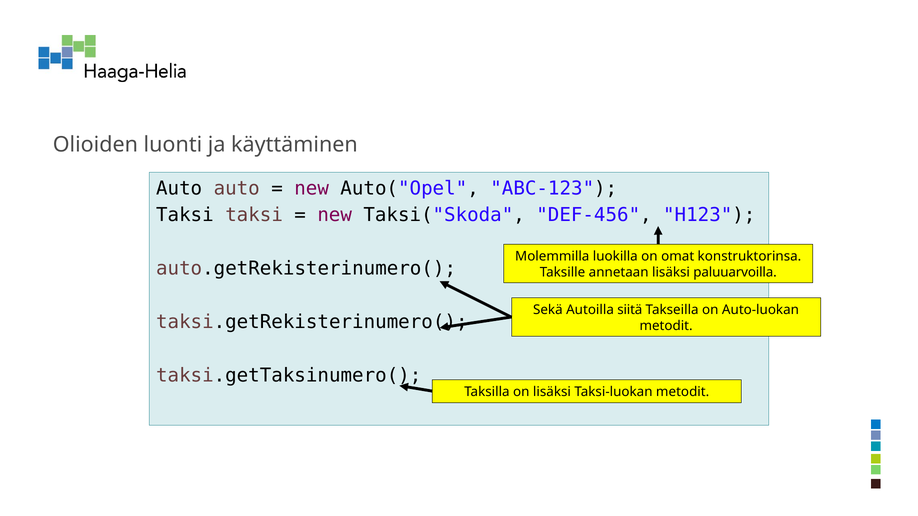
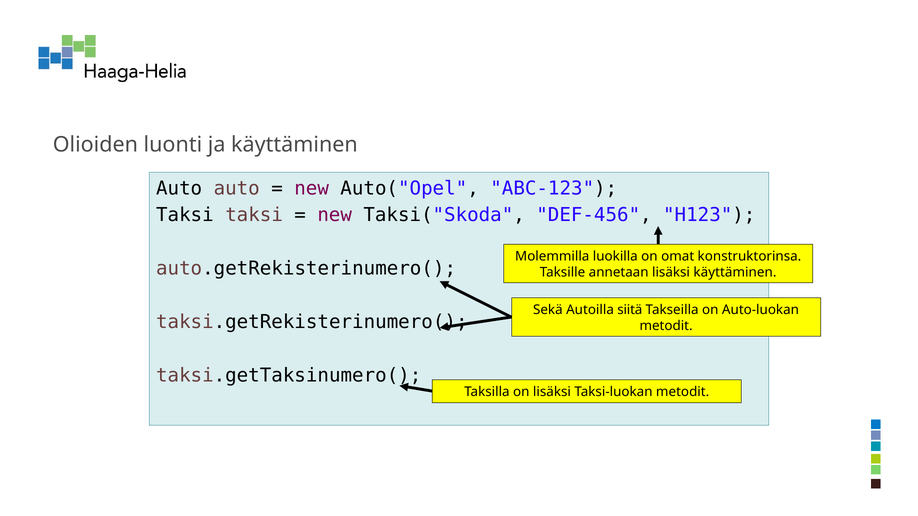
lisäksi paluuarvoilla: paluuarvoilla -> käyttäminen
